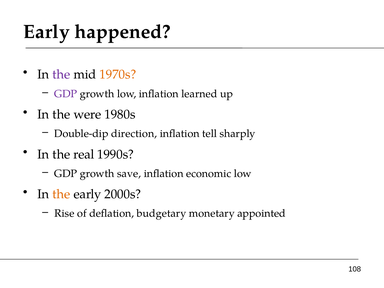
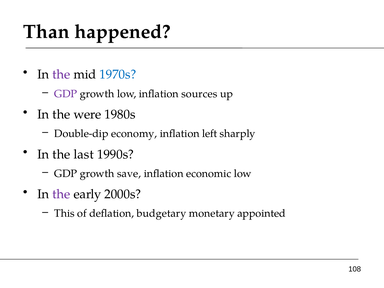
Early at (46, 32): Early -> Than
1970s colour: orange -> blue
learned: learned -> sources
direction: direction -> economy
tell: tell -> left
real: real -> last
the at (61, 194) colour: orange -> purple
Rise: Rise -> This
